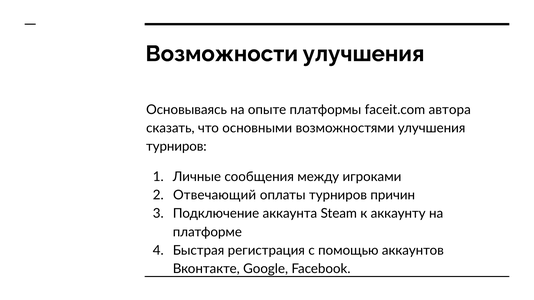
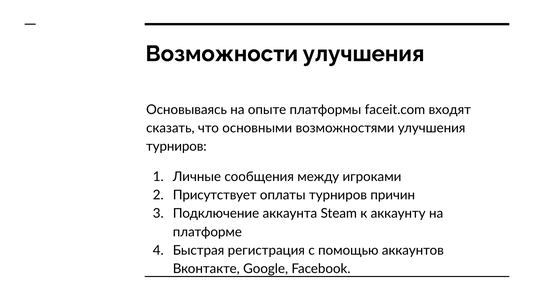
автора: автора -> входят
Отвечающий: Отвечающий -> Присутствует
